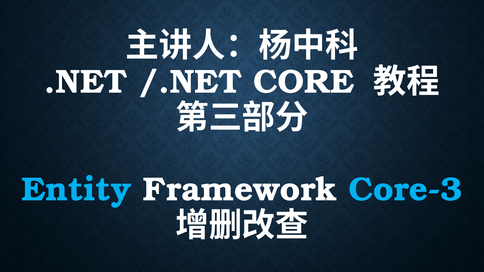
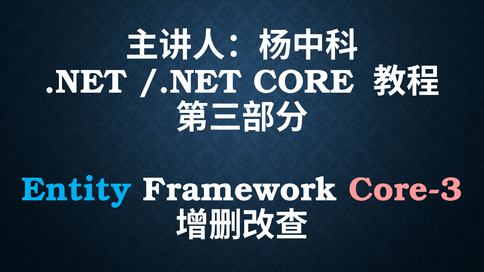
Core-3 colour: light blue -> pink
